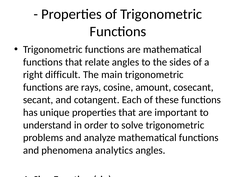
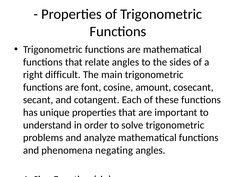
rays: rays -> font
analytics: analytics -> negating
